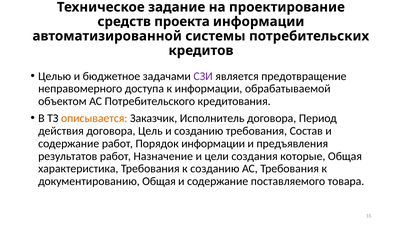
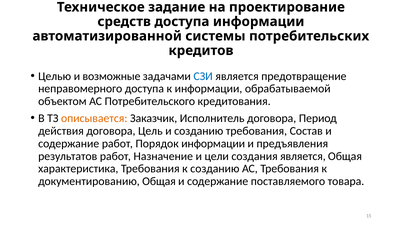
средств проекта: проекта -> доступа
бюджетное: бюджетное -> возможные
СЗИ colour: purple -> blue
создания которые: которые -> является
